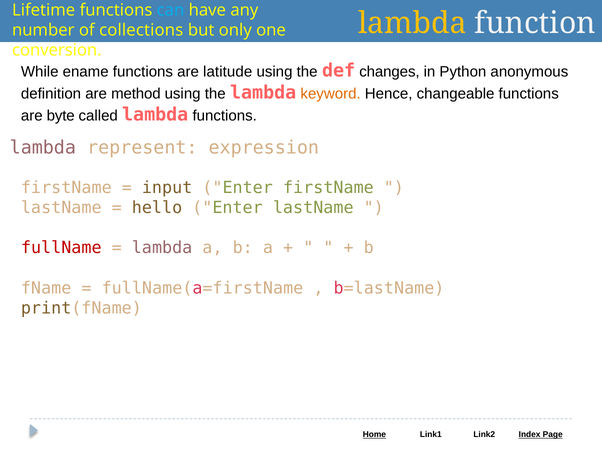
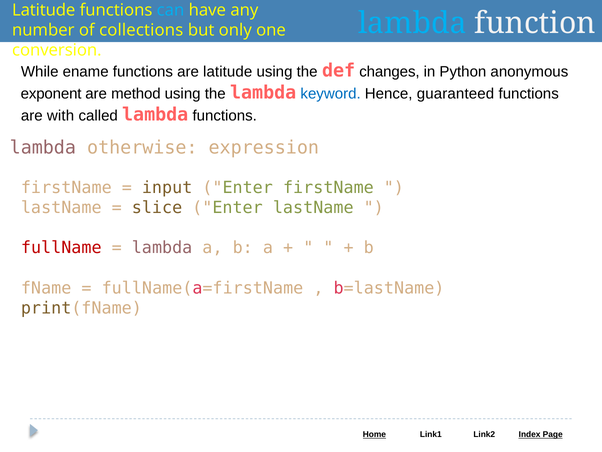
Lifetime at (44, 10): Lifetime -> Latitude
lambda at (412, 23) colour: yellow -> light blue
definition: definition -> exponent
keyword colour: orange -> blue
changeable: changeable -> guaranteed
byte: byte -> with
represent: represent -> otherwise
hello: hello -> slice
